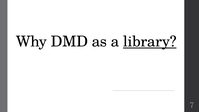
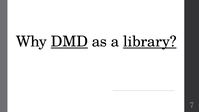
DMD underline: none -> present
